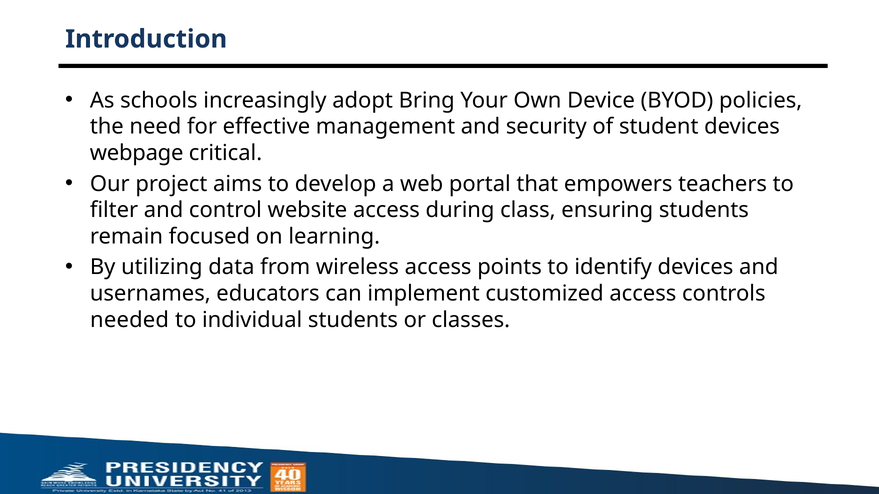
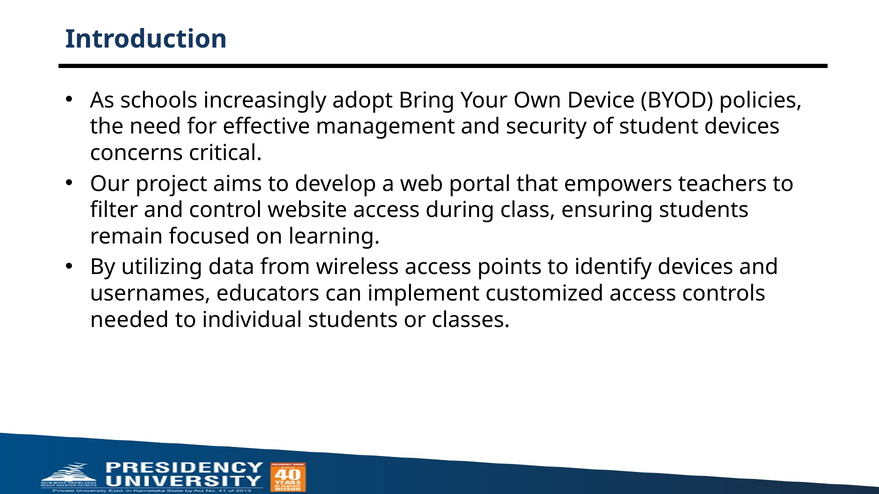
webpage: webpage -> concerns
